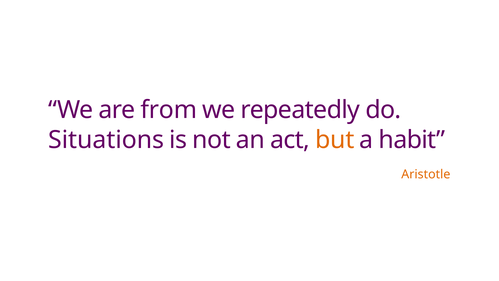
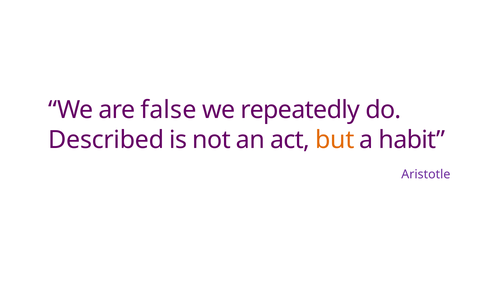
from: from -> false
Situations: Situations -> Described
Aristotle colour: orange -> purple
